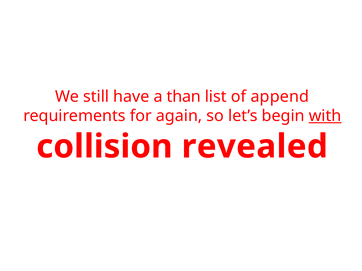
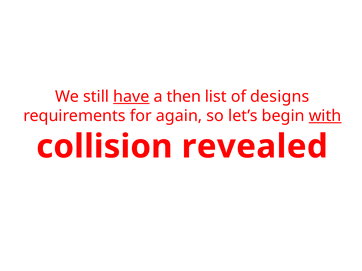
have underline: none -> present
than: than -> then
append: append -> designs
